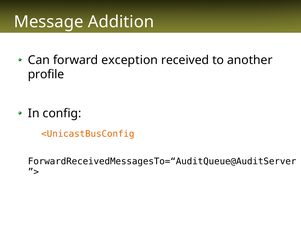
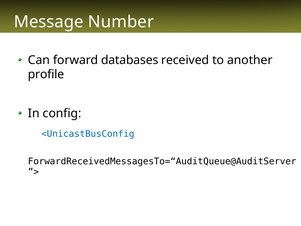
Addition: Addition -> Number
exception: exception -> databases
<UnicastBusConfig colour: orange -> blue
